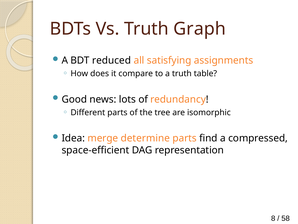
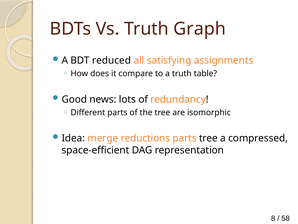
determine: determine -> reductions
parts find: find -> tree
